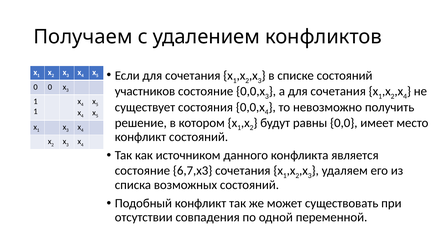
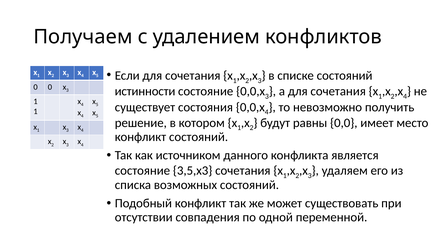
участников: участников -> истинности
6,7,x3: 6,7,x3 -> 3,5,x3
